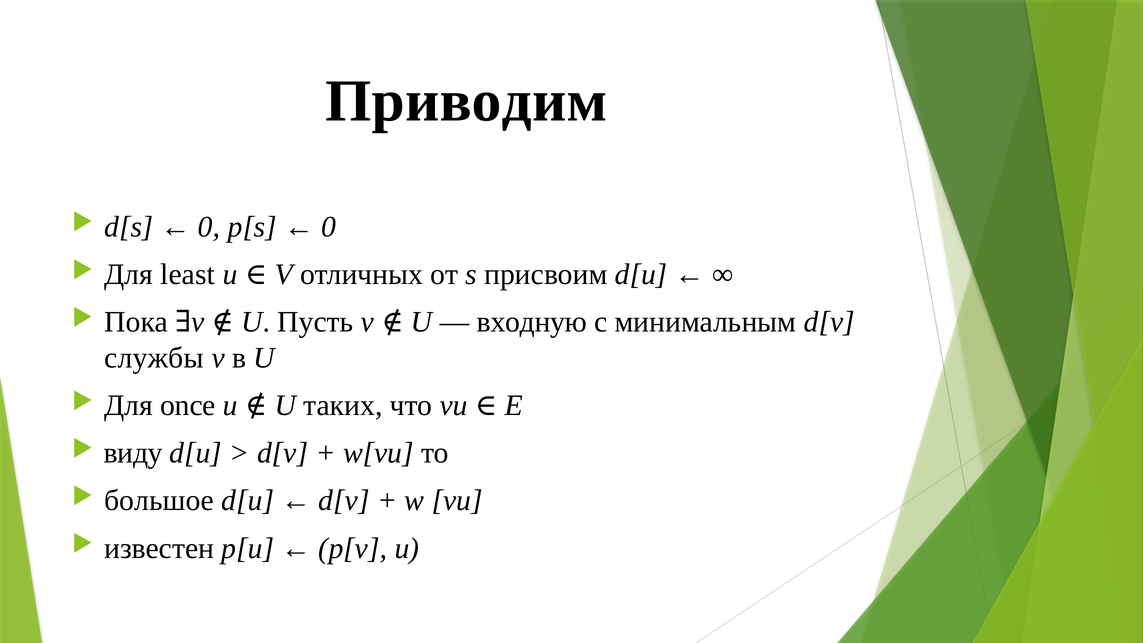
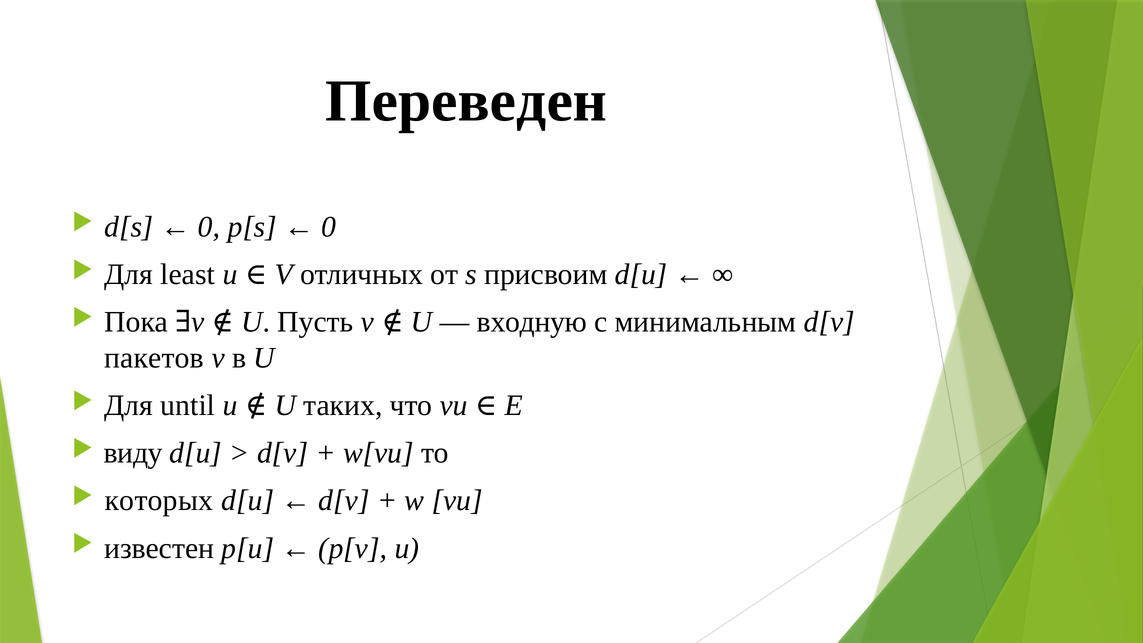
Приводим: Приводим -> Переведен
службы: службы -> пакетов
once: once -> until
большое: большое -> которых
